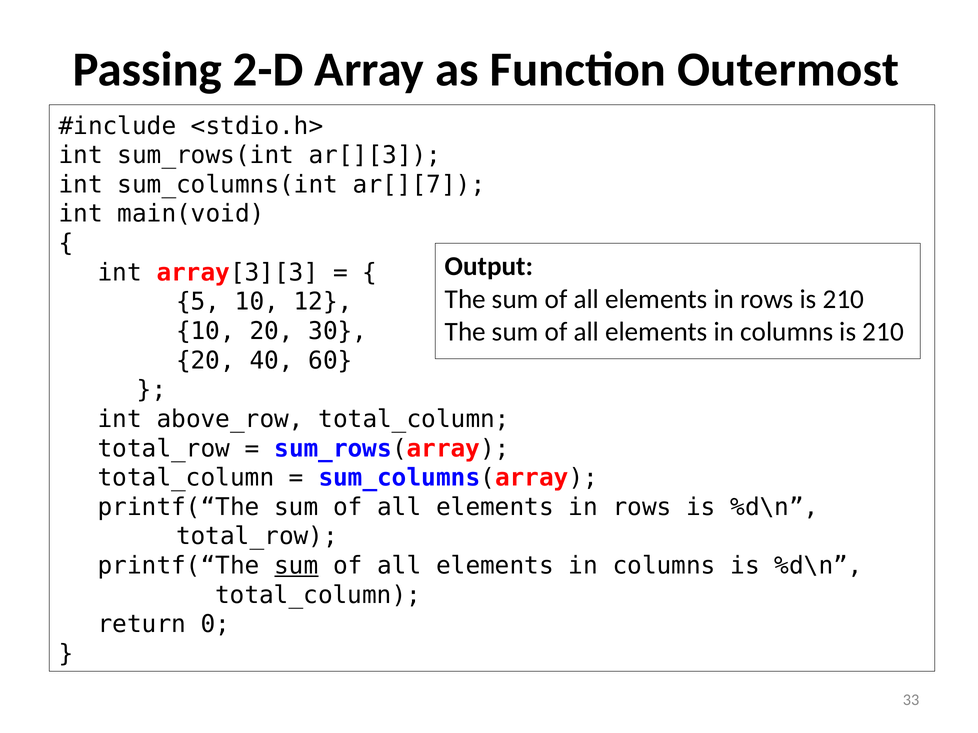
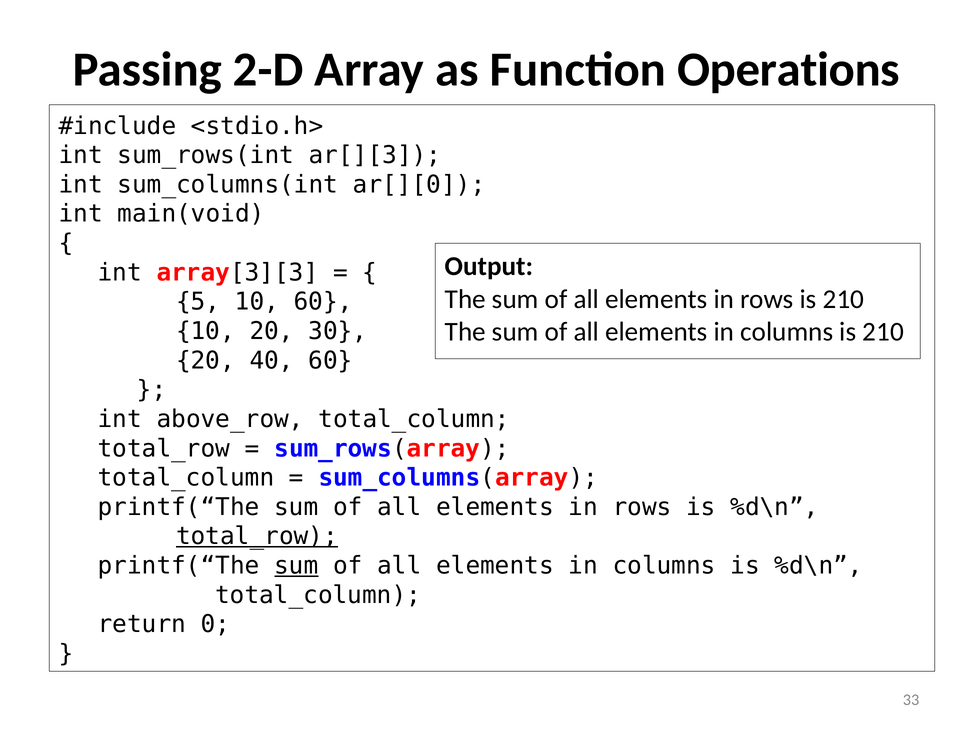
Outermost: Outermost -> Operations
ar[][7: ar[][7 -> ar[][0
10 12: 12 -> 60
total_row at (257, 537) underline: none -> present
